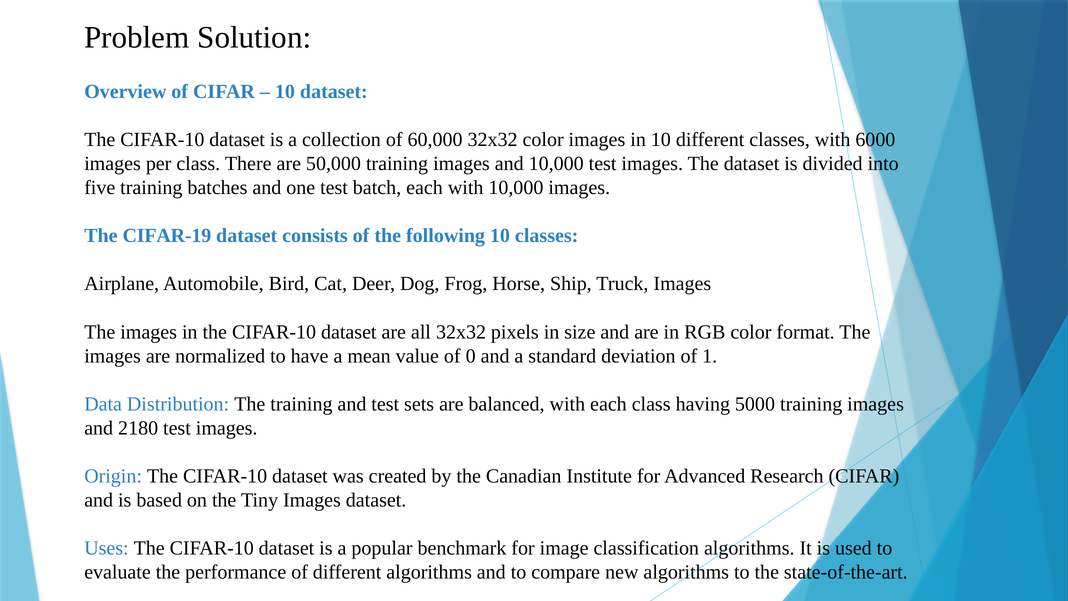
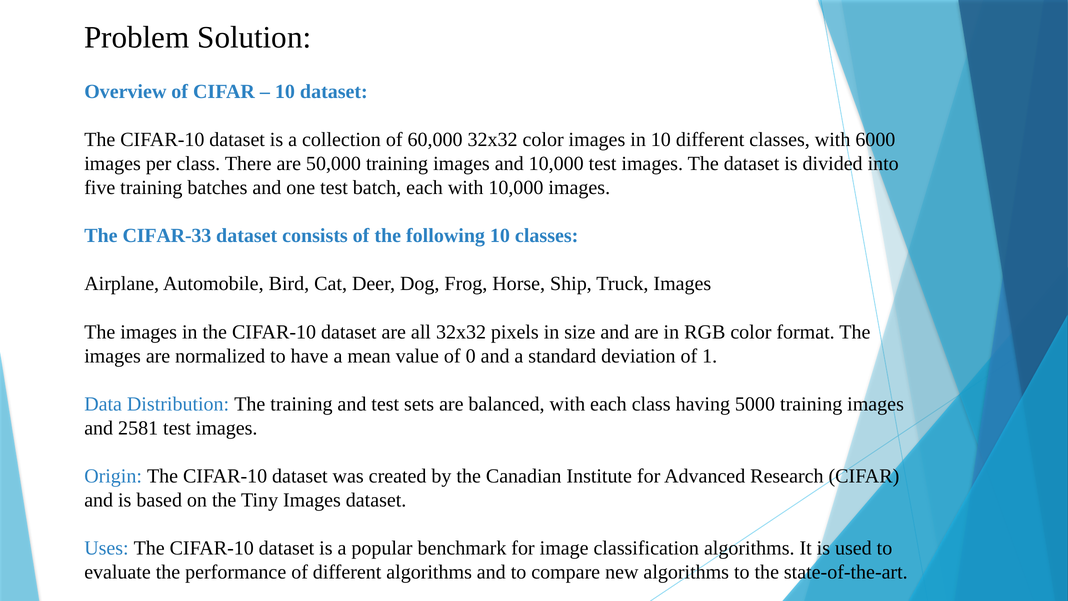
CIFAR-19: CIFAR-19 -> CIFAR-33
2180: 2180 -> 2581
